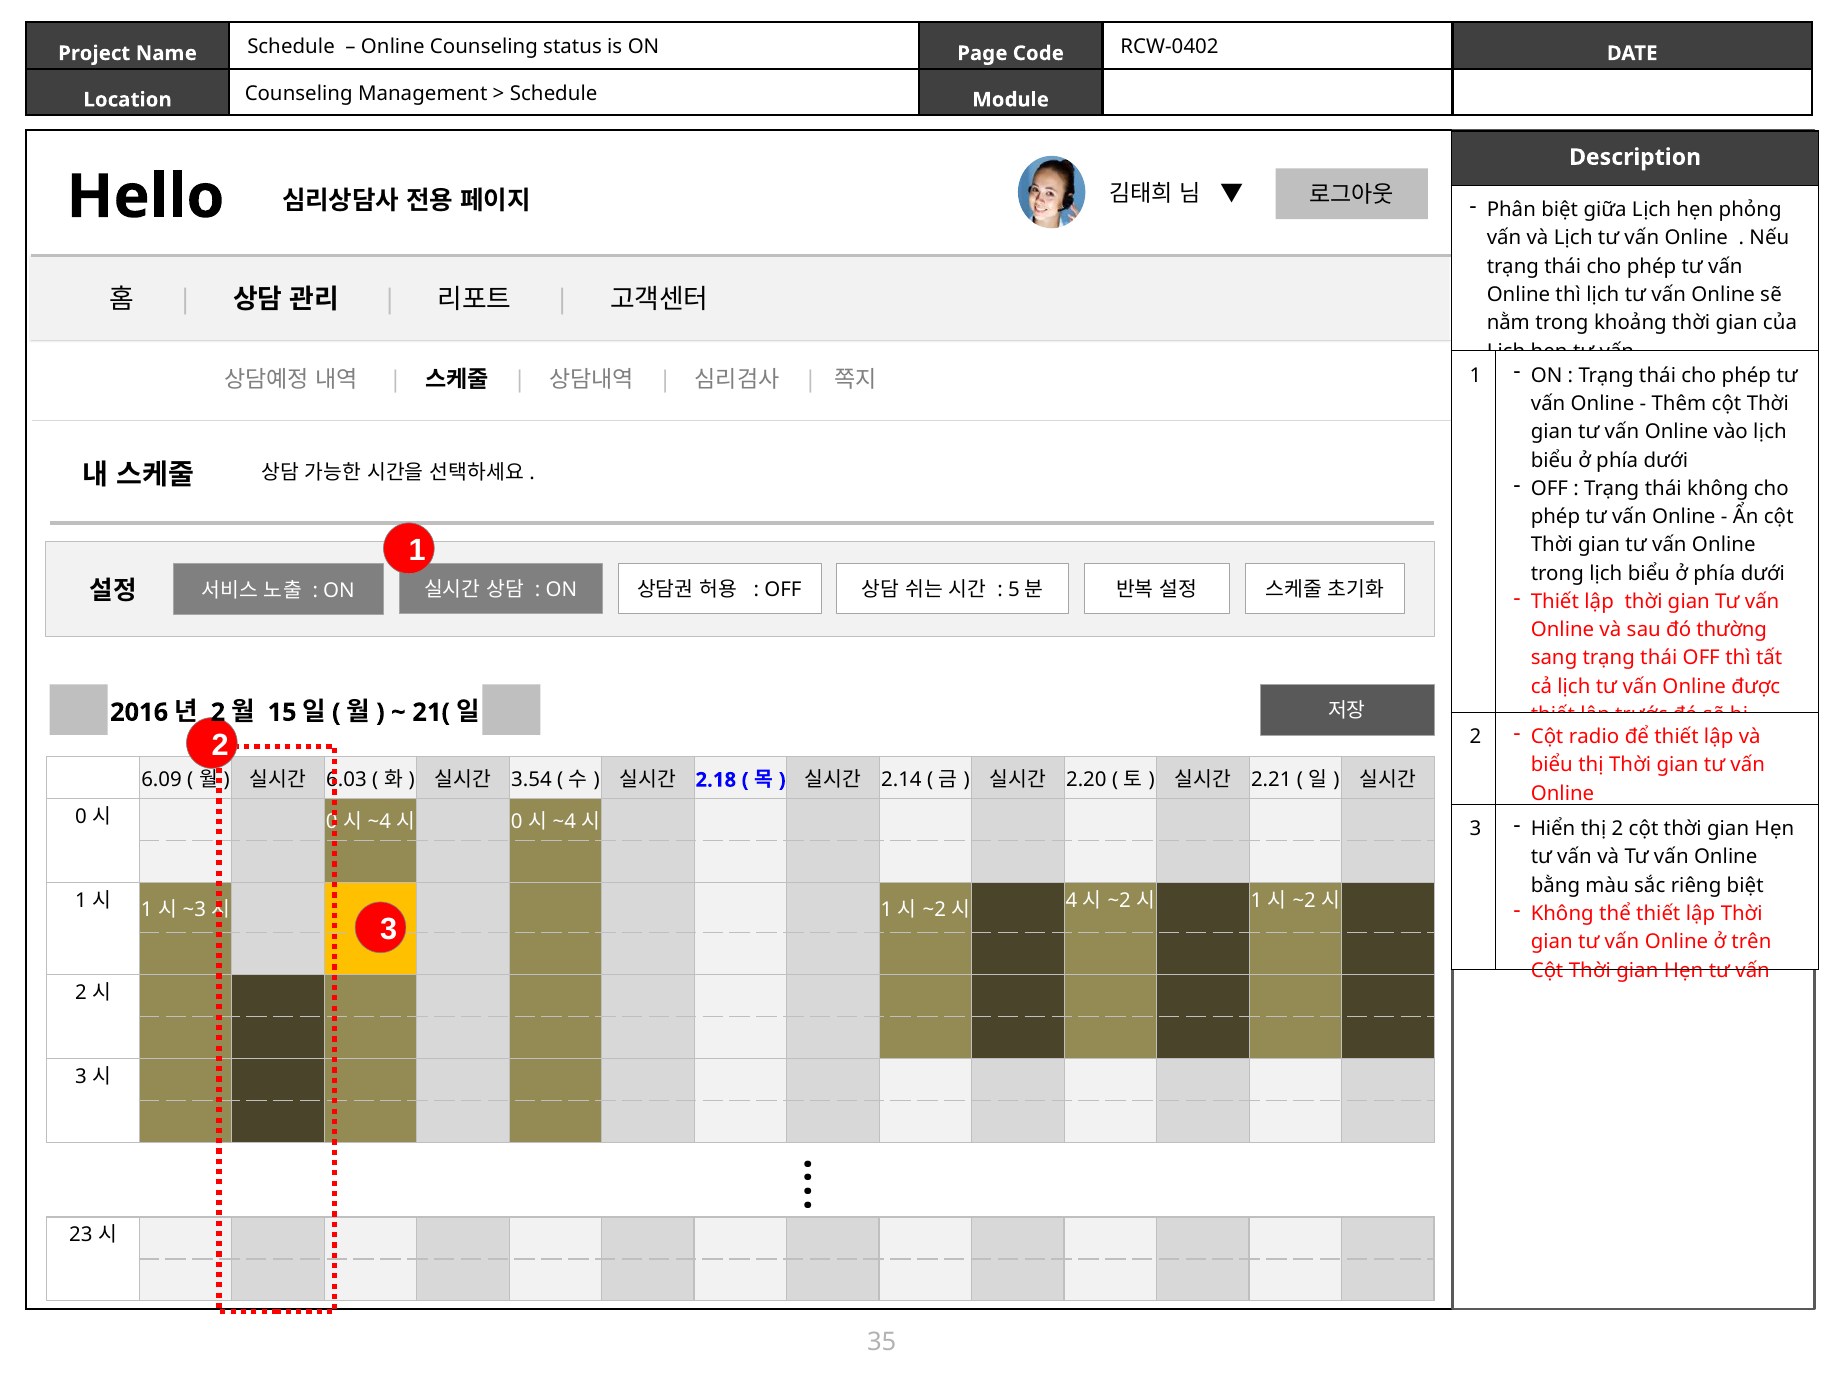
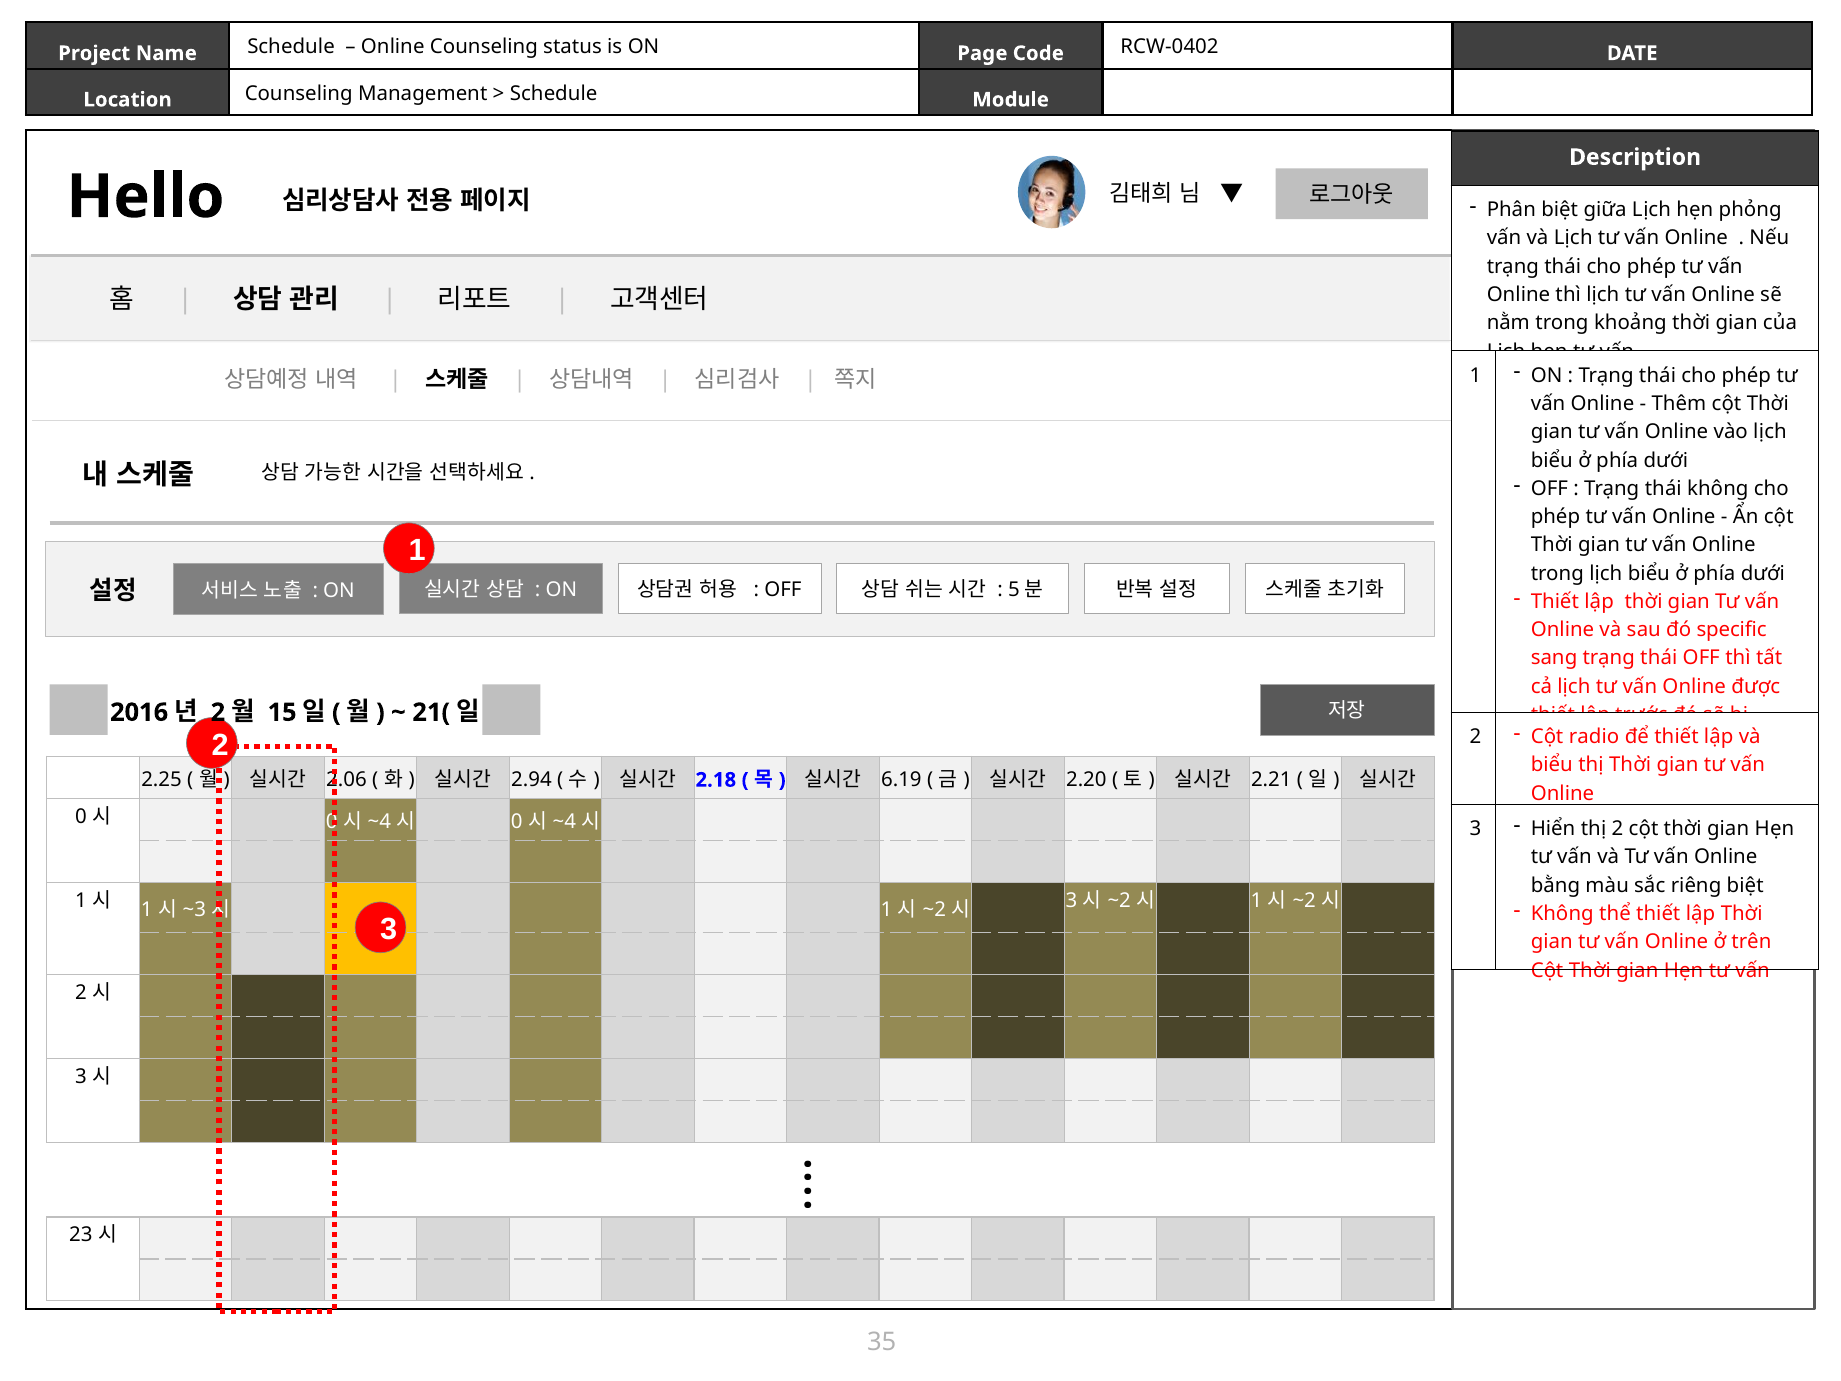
thường: thường -> specific
6.09: 6.09 -> 2.25
6.03: 6.03 -> 2.06
3.54: 3.54 -> 2.94
2.14: 2.14 -> 6.19
4 at (1072, 900): 4 -> 3
